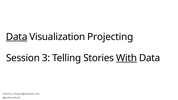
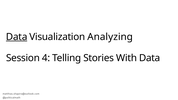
Projecting: Projecting -> Analyzing
3: 3 -> 4
With underline: present -> none
